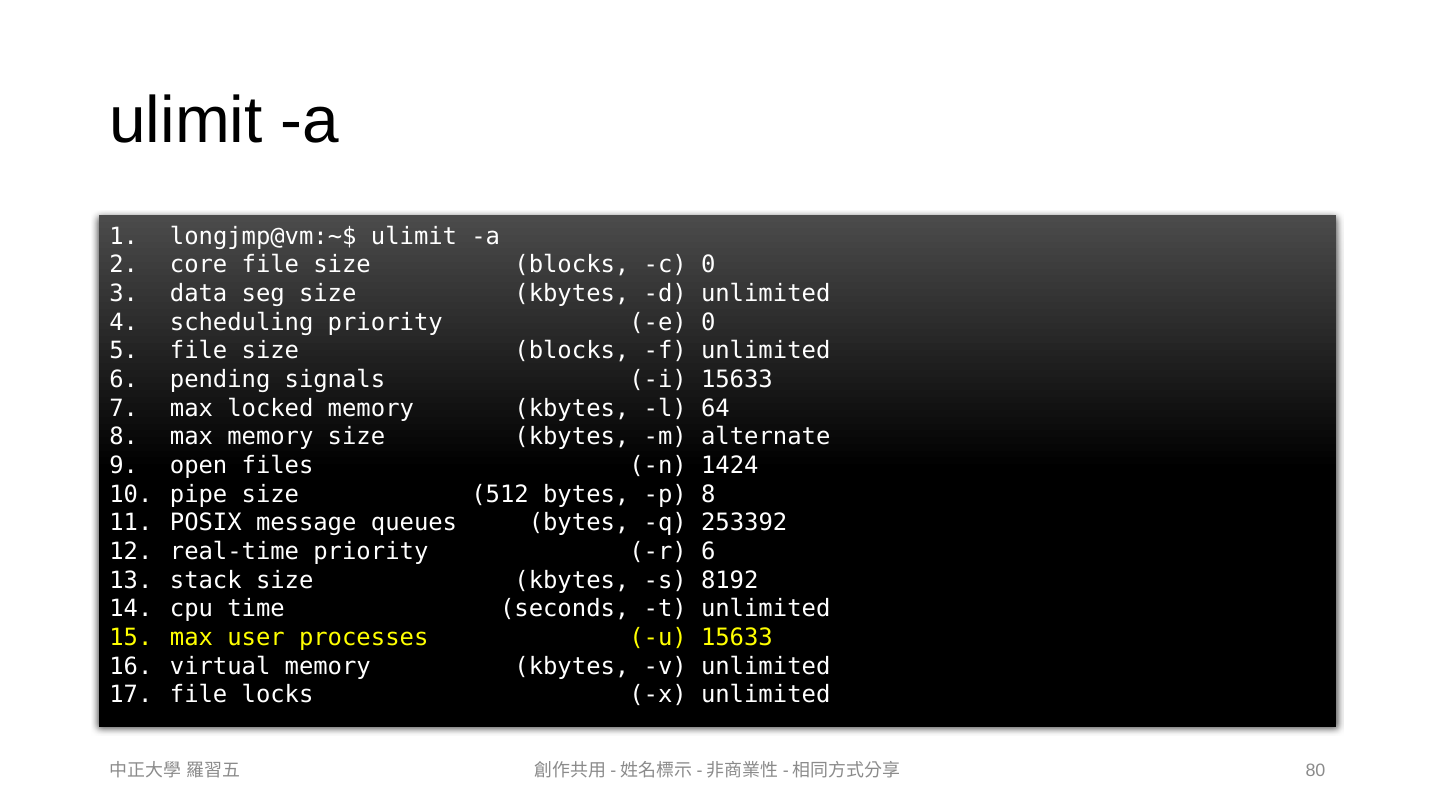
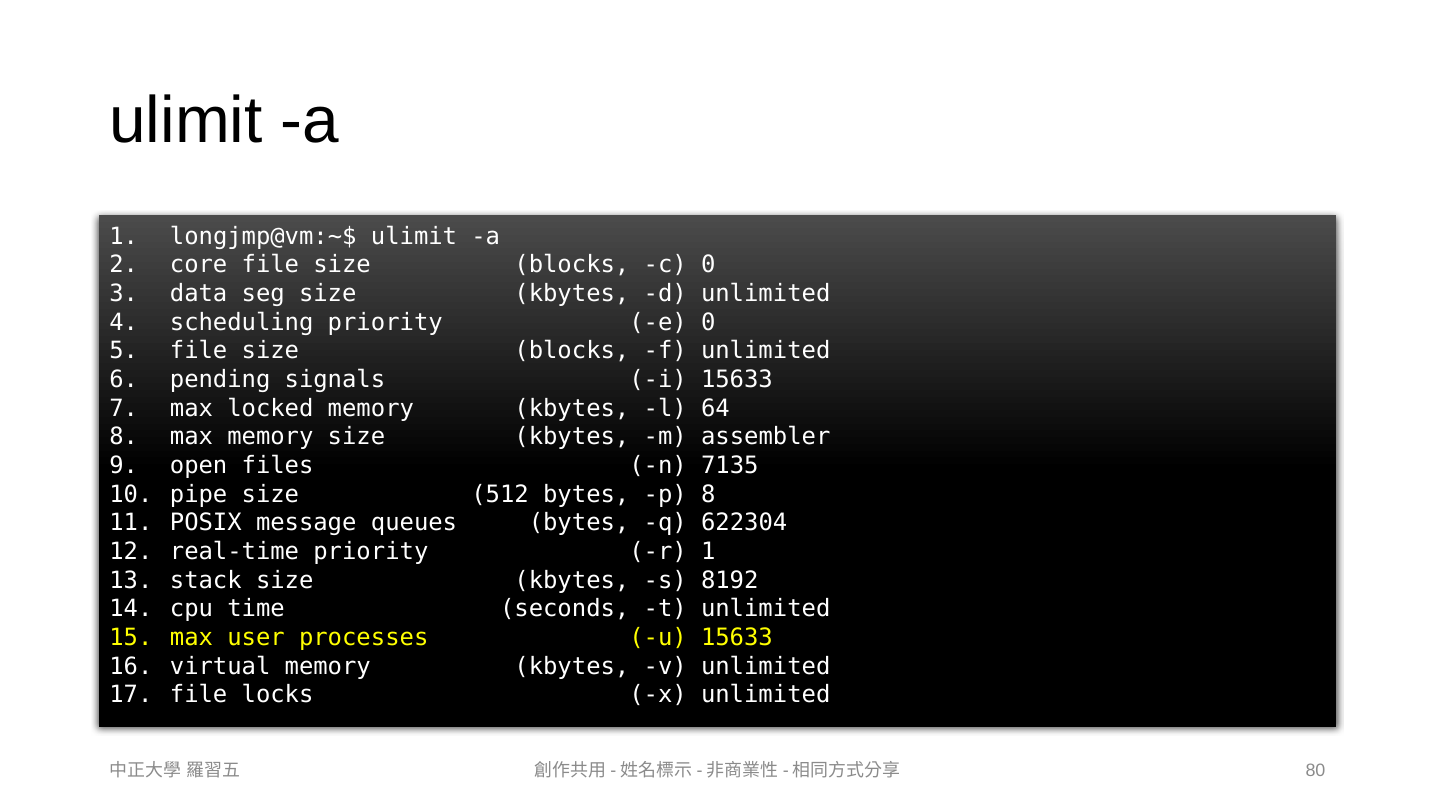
alternate: alternate -> assembler
1424: 1424 -> 7135
253392: 253392 -> 622304
r 6: 6 -> 1
